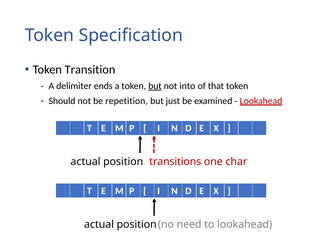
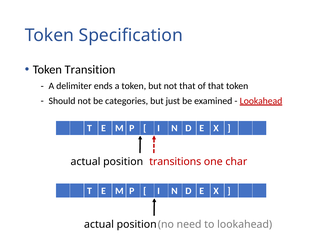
but at (155, 86) underline: present -> none
not into: into -> that
repetition: repetition -> categories
